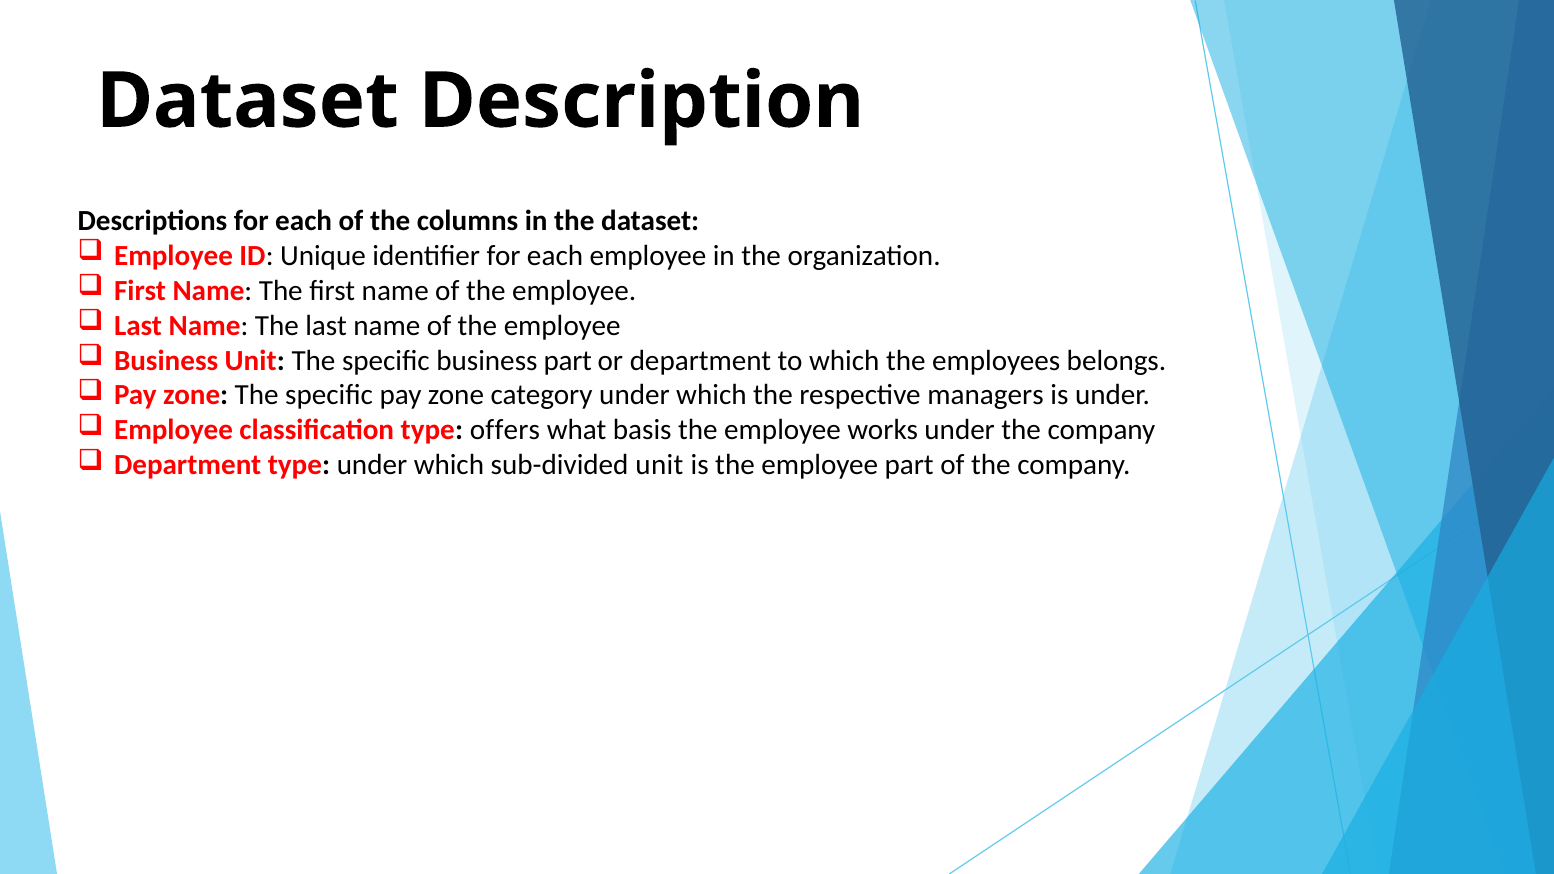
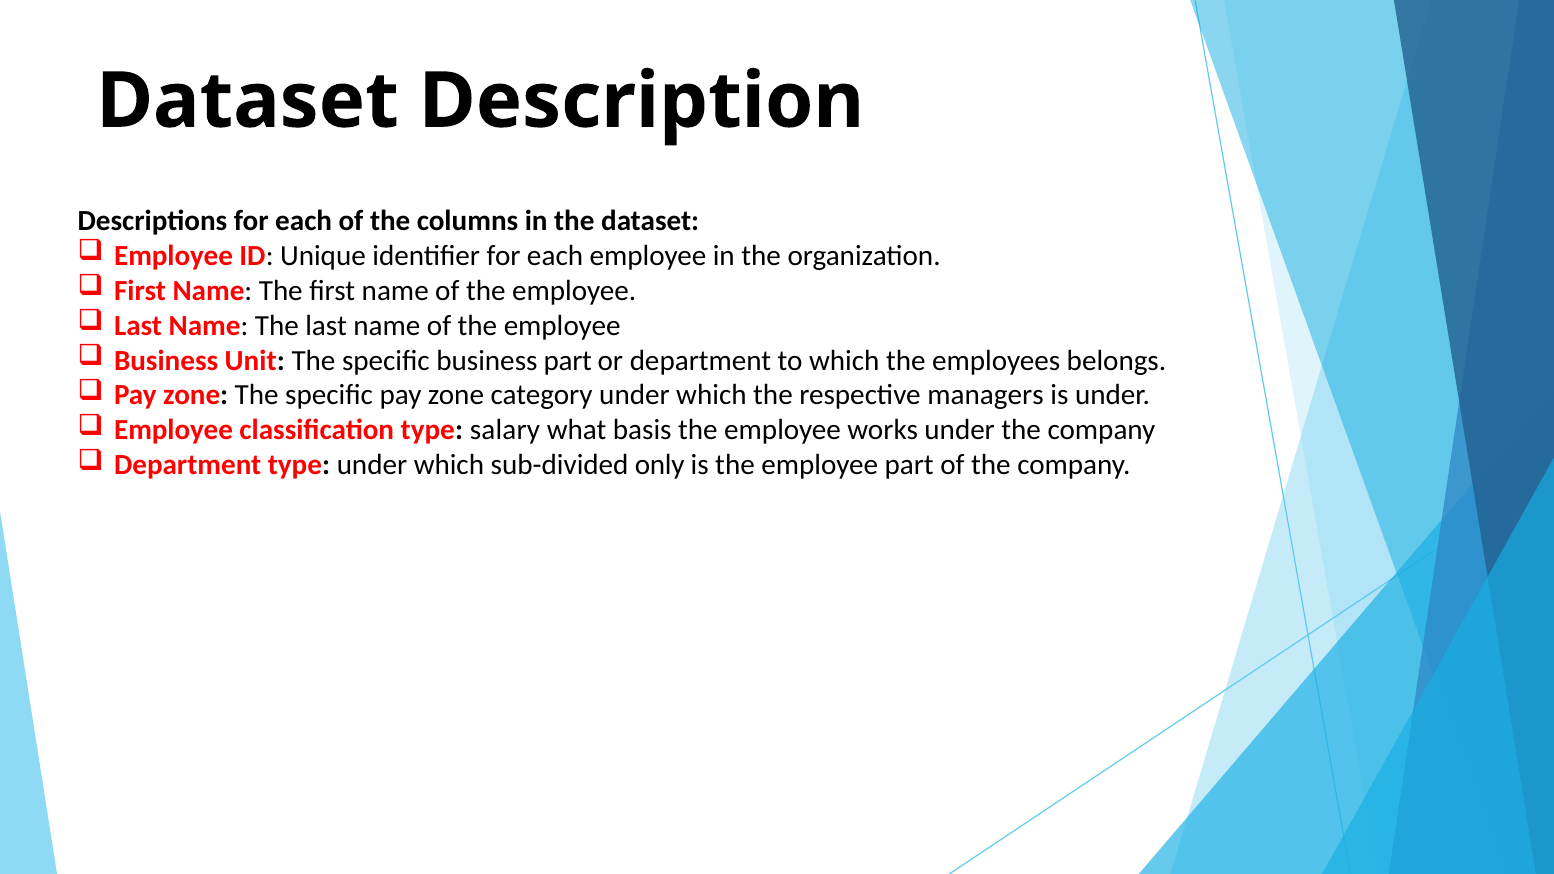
offers: offers -> salary
sub-divided unit: unit -> only
